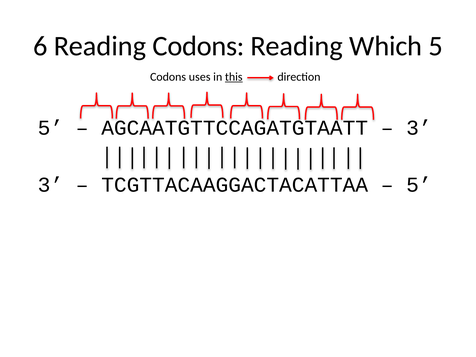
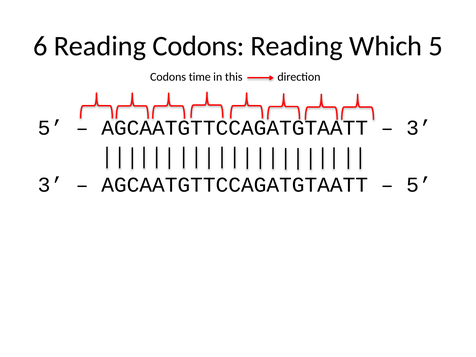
uses: uses -> time
this underline: present -> none
TCGTTACAAGGACTACATTAA at (235, 185): TCGTTACAAGGACTACATTAA -> AGCAATGTTCCAGATGTAATT
